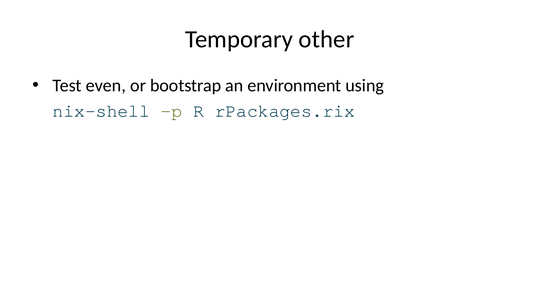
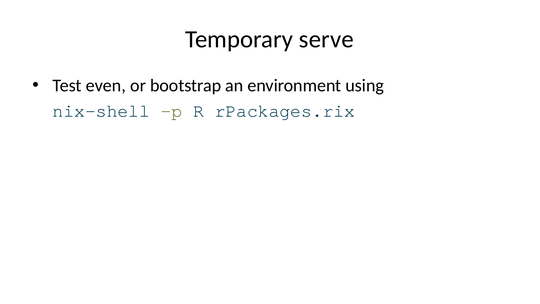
other: other -> serve
